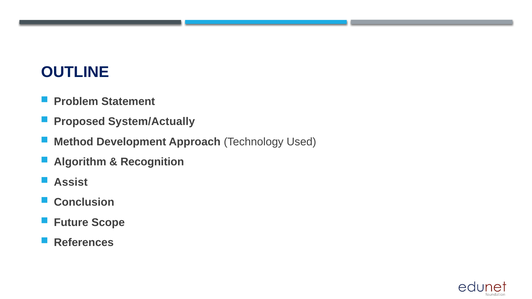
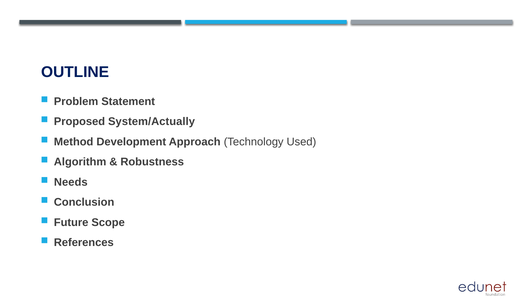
Recognition: Recognition -> Robustness
Assist: Assist -> Needs
